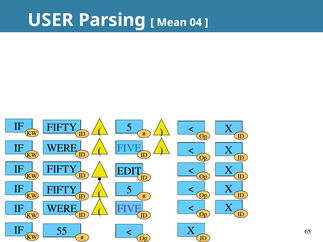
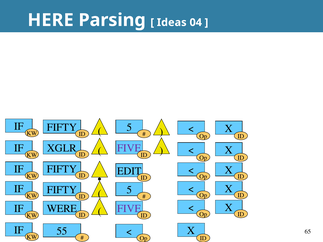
USER: USER -> HERE
Mean: Mean -> Ideas
WERE at (62, 148): WERE -> XGLR
FIVE at (129, 148) colour: blue -> purple
